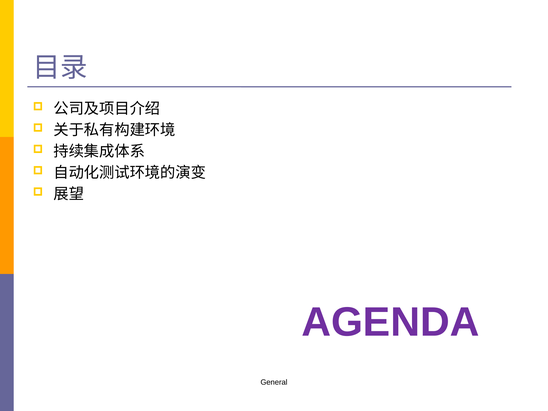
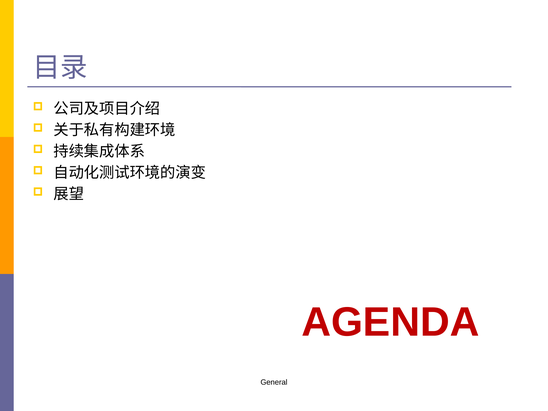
AGENDA colour: purple -> red
